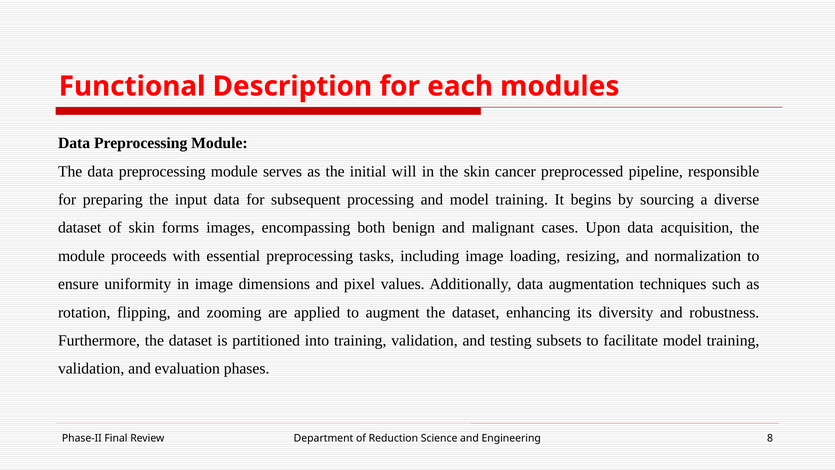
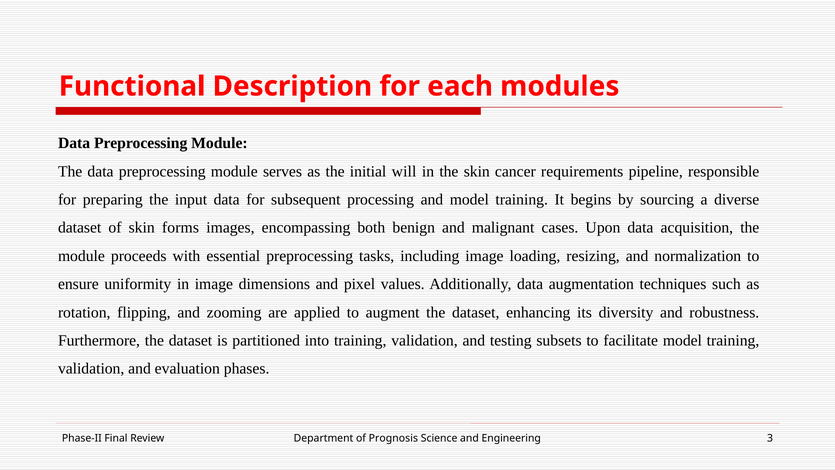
preprocessed: preprocessed -> requirements
Reduction: Reduction -> Prognosis
8: 8 -> 3
